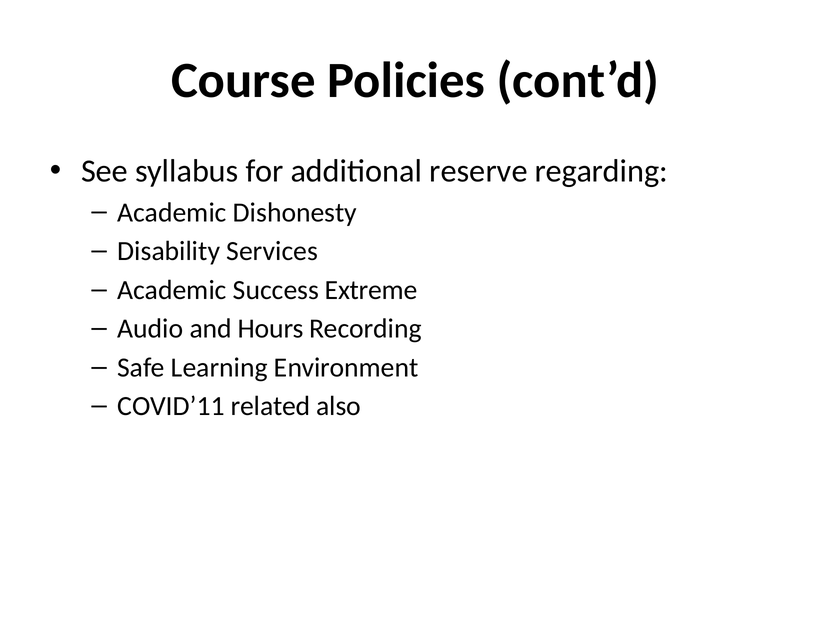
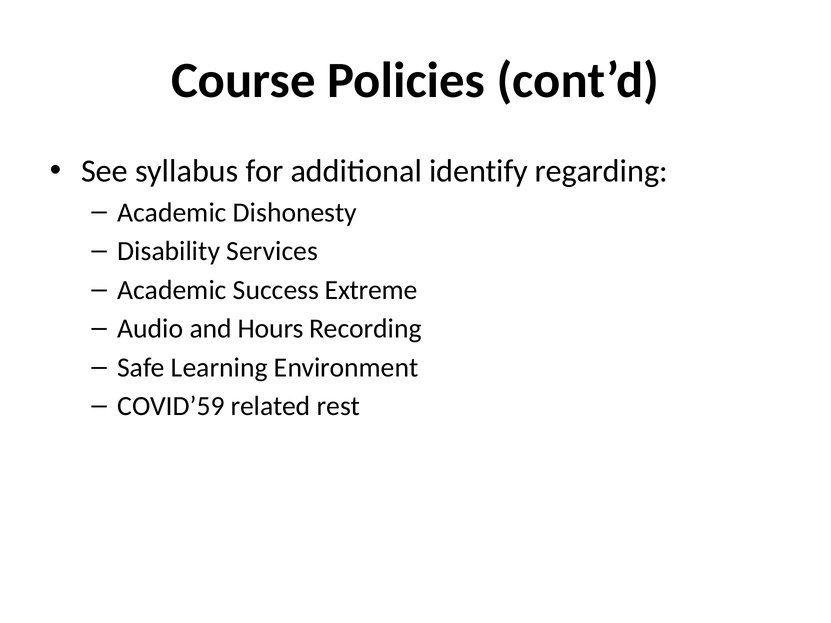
reserve: reserve -> identify
COVID’11: COVID’11 -> COVID’59
also: also -> rest
